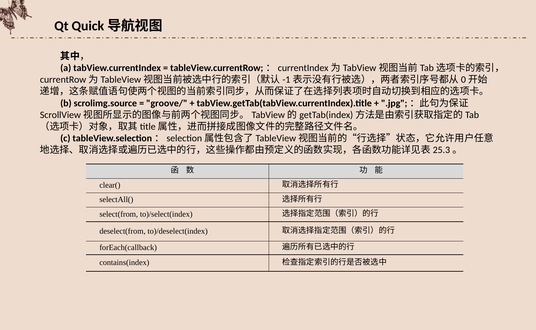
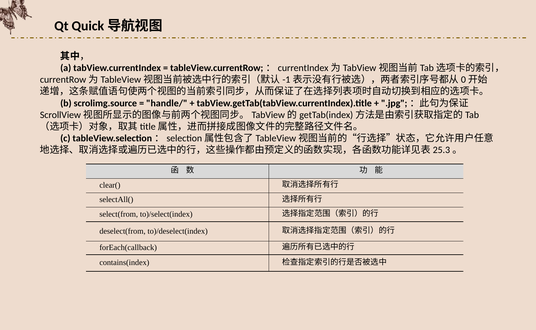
groove/: groove/ -> handle/
